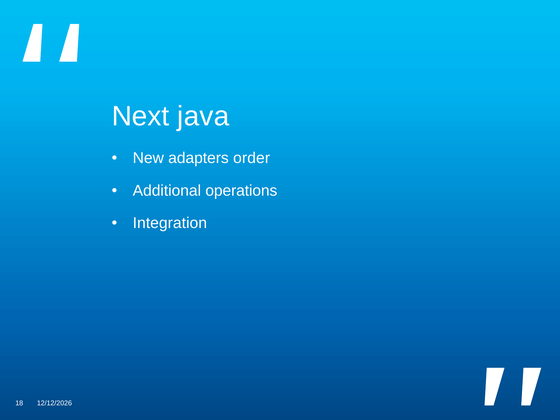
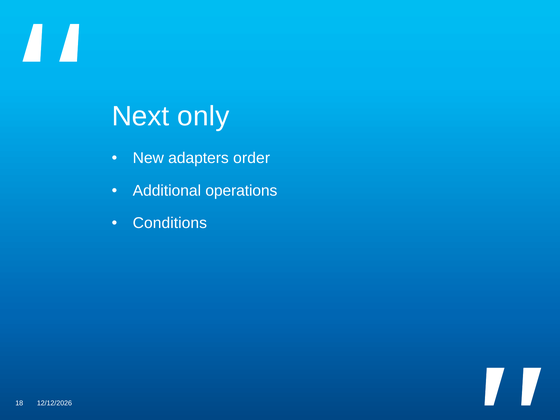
java: java -> only
Integration: Integration -> Conditions
